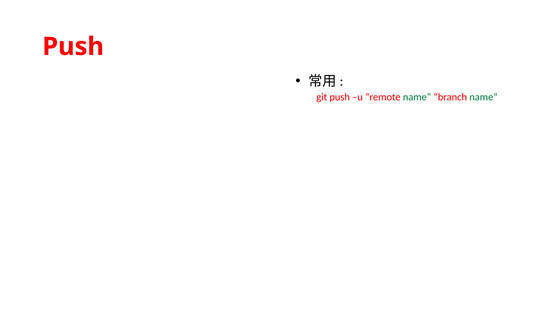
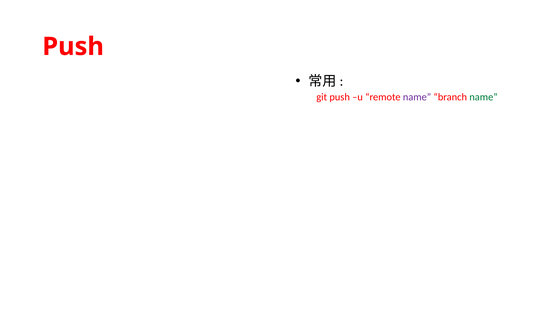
name at (417, 97) colour: green -> purple
